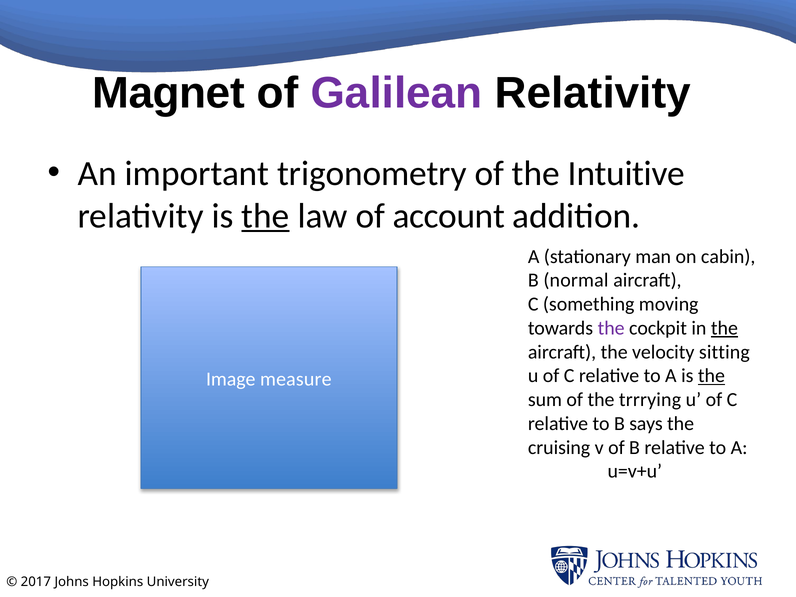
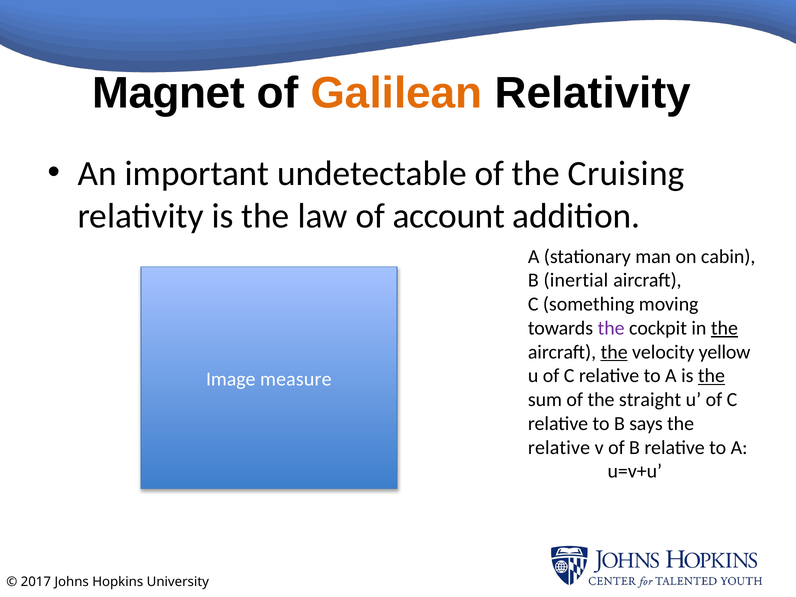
Galilean colour: purple -> orange
trigonometry: trigonometry -> undetectable
Intuitive: Intuitive -> Cruising
the at (265, 216) underline: present -> none
normal: normal -> inertial
the at (614, 352) underline: none -> present
sitting: sitting -> yellow
trrrying: trrrying -> straight
cruising at (559, 447): cruising -> relative
